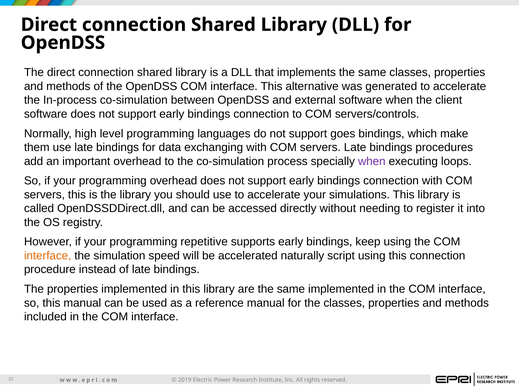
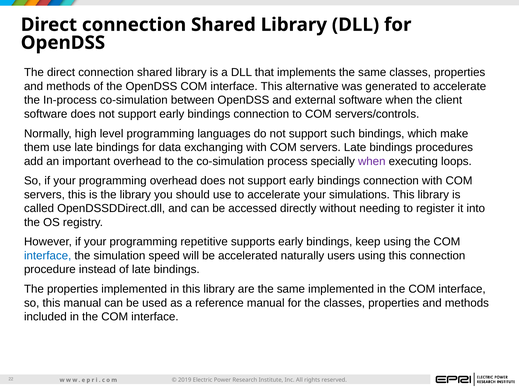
goes: goes -> such
interface at (48, 256) colour: orange -> blue
script: script -> users
